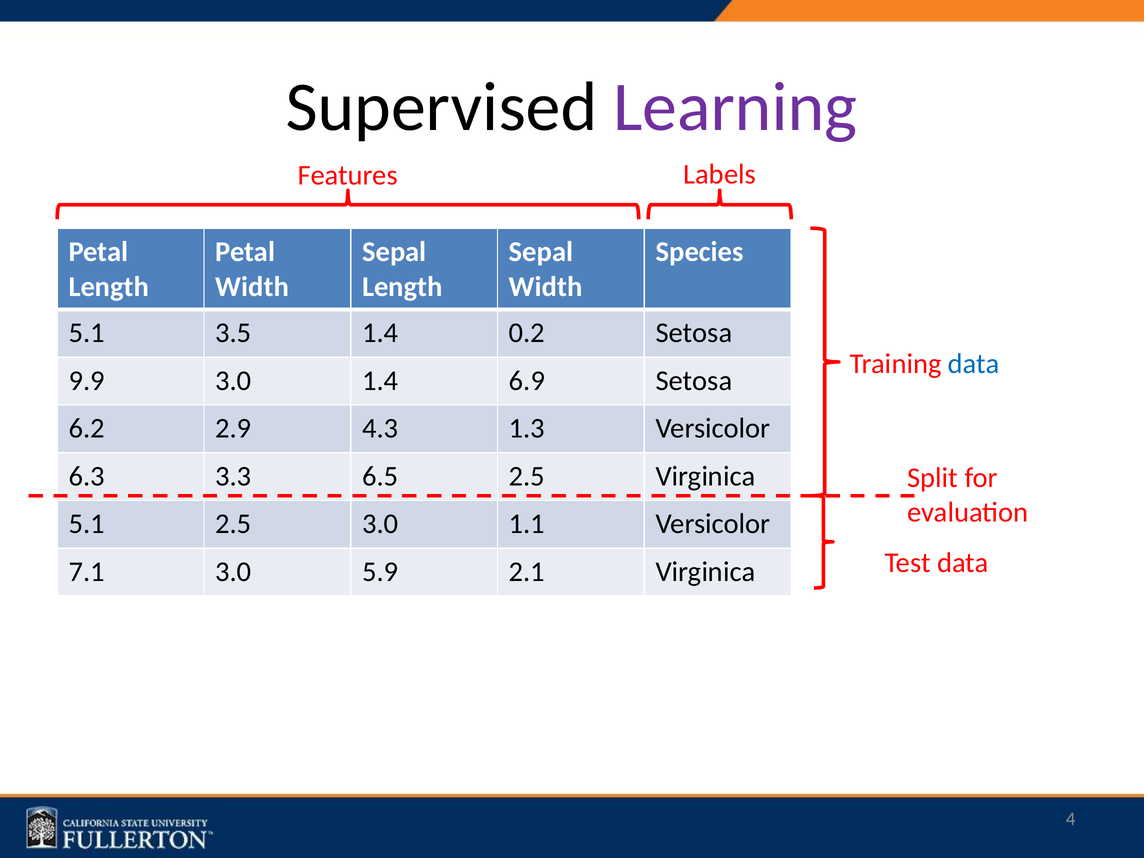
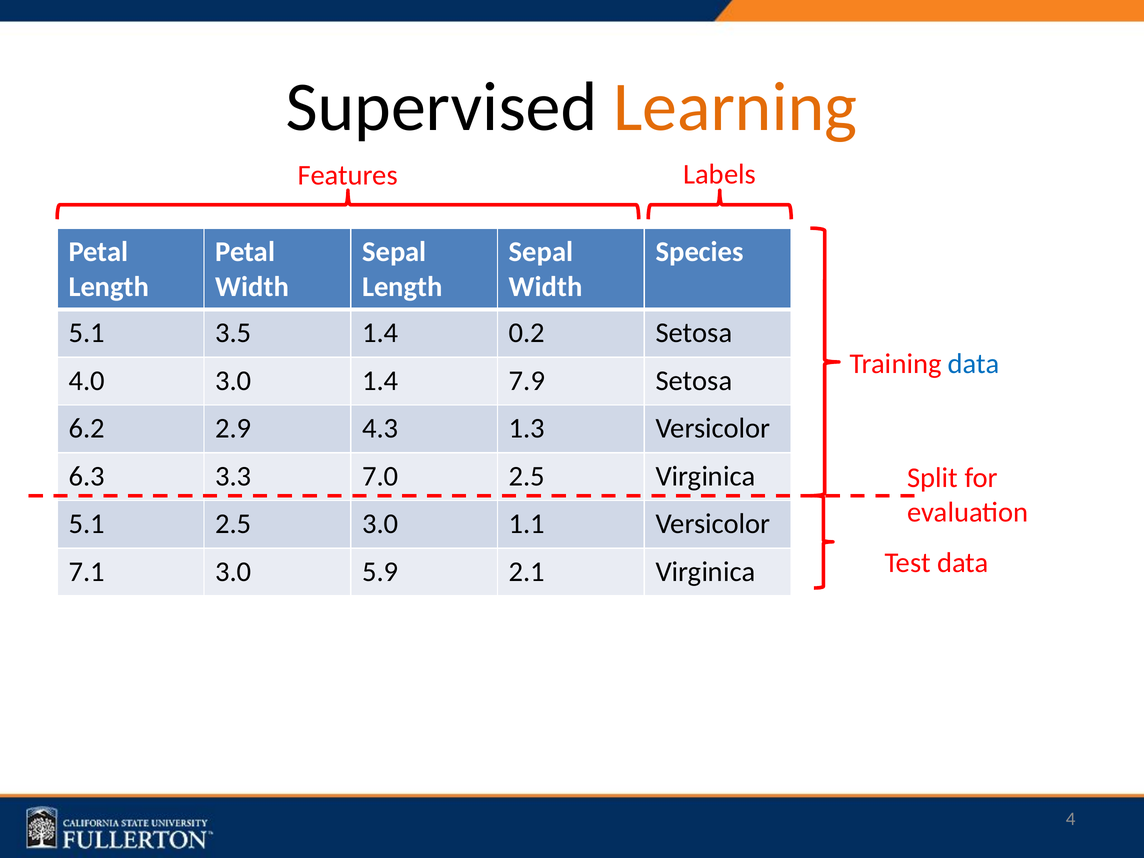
Learning colour: purple -> orange
9.9: 9.9 -> 4.0
6.9: 6.9 -> 7.9
6.5: 6.5 -> 7.0
